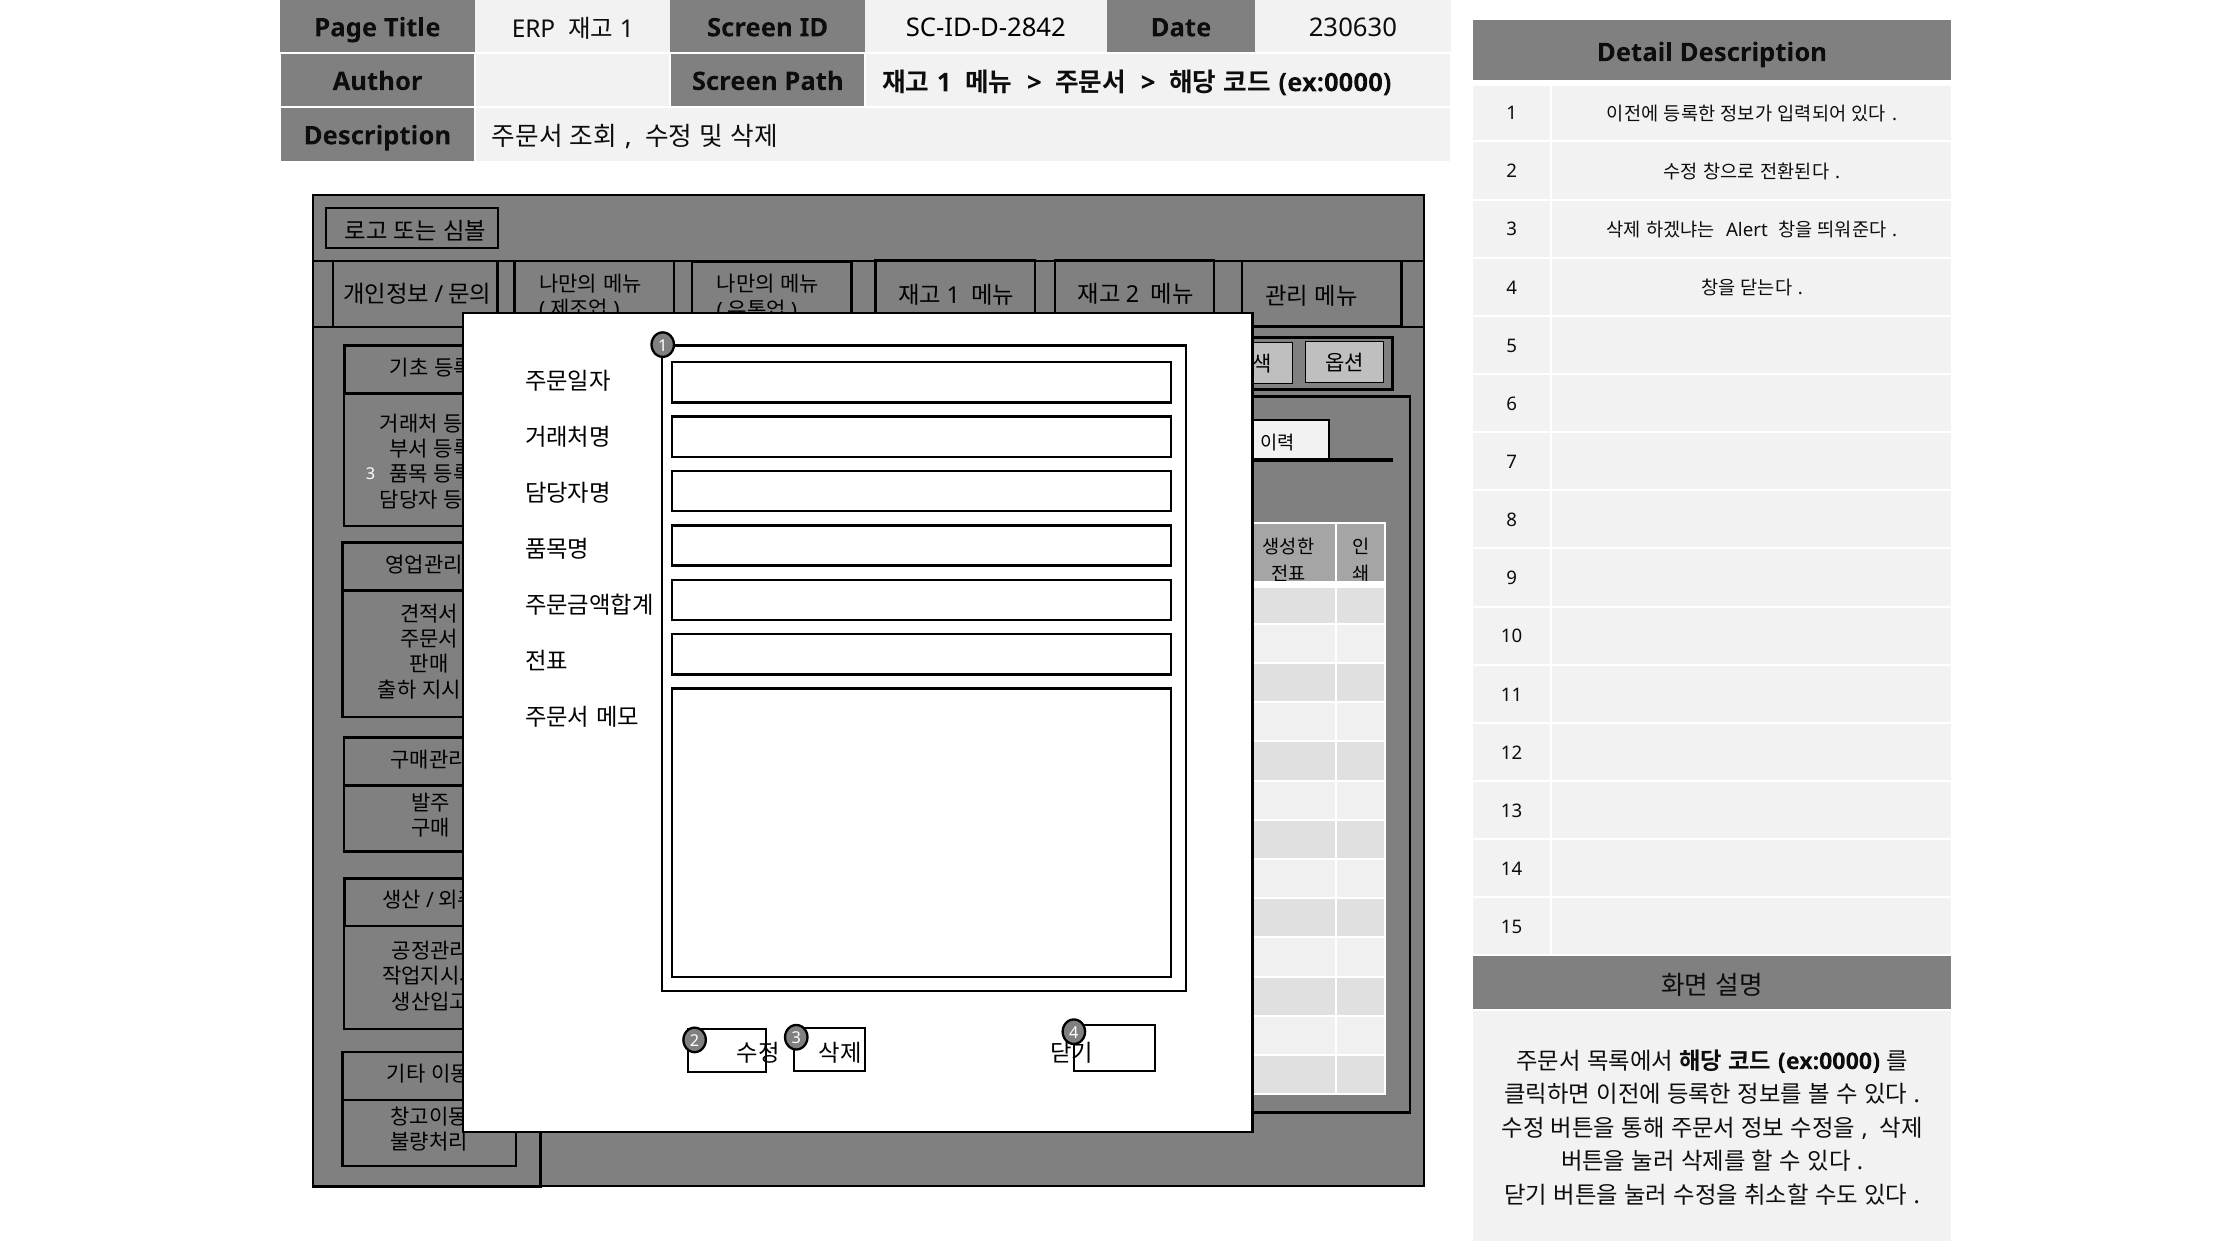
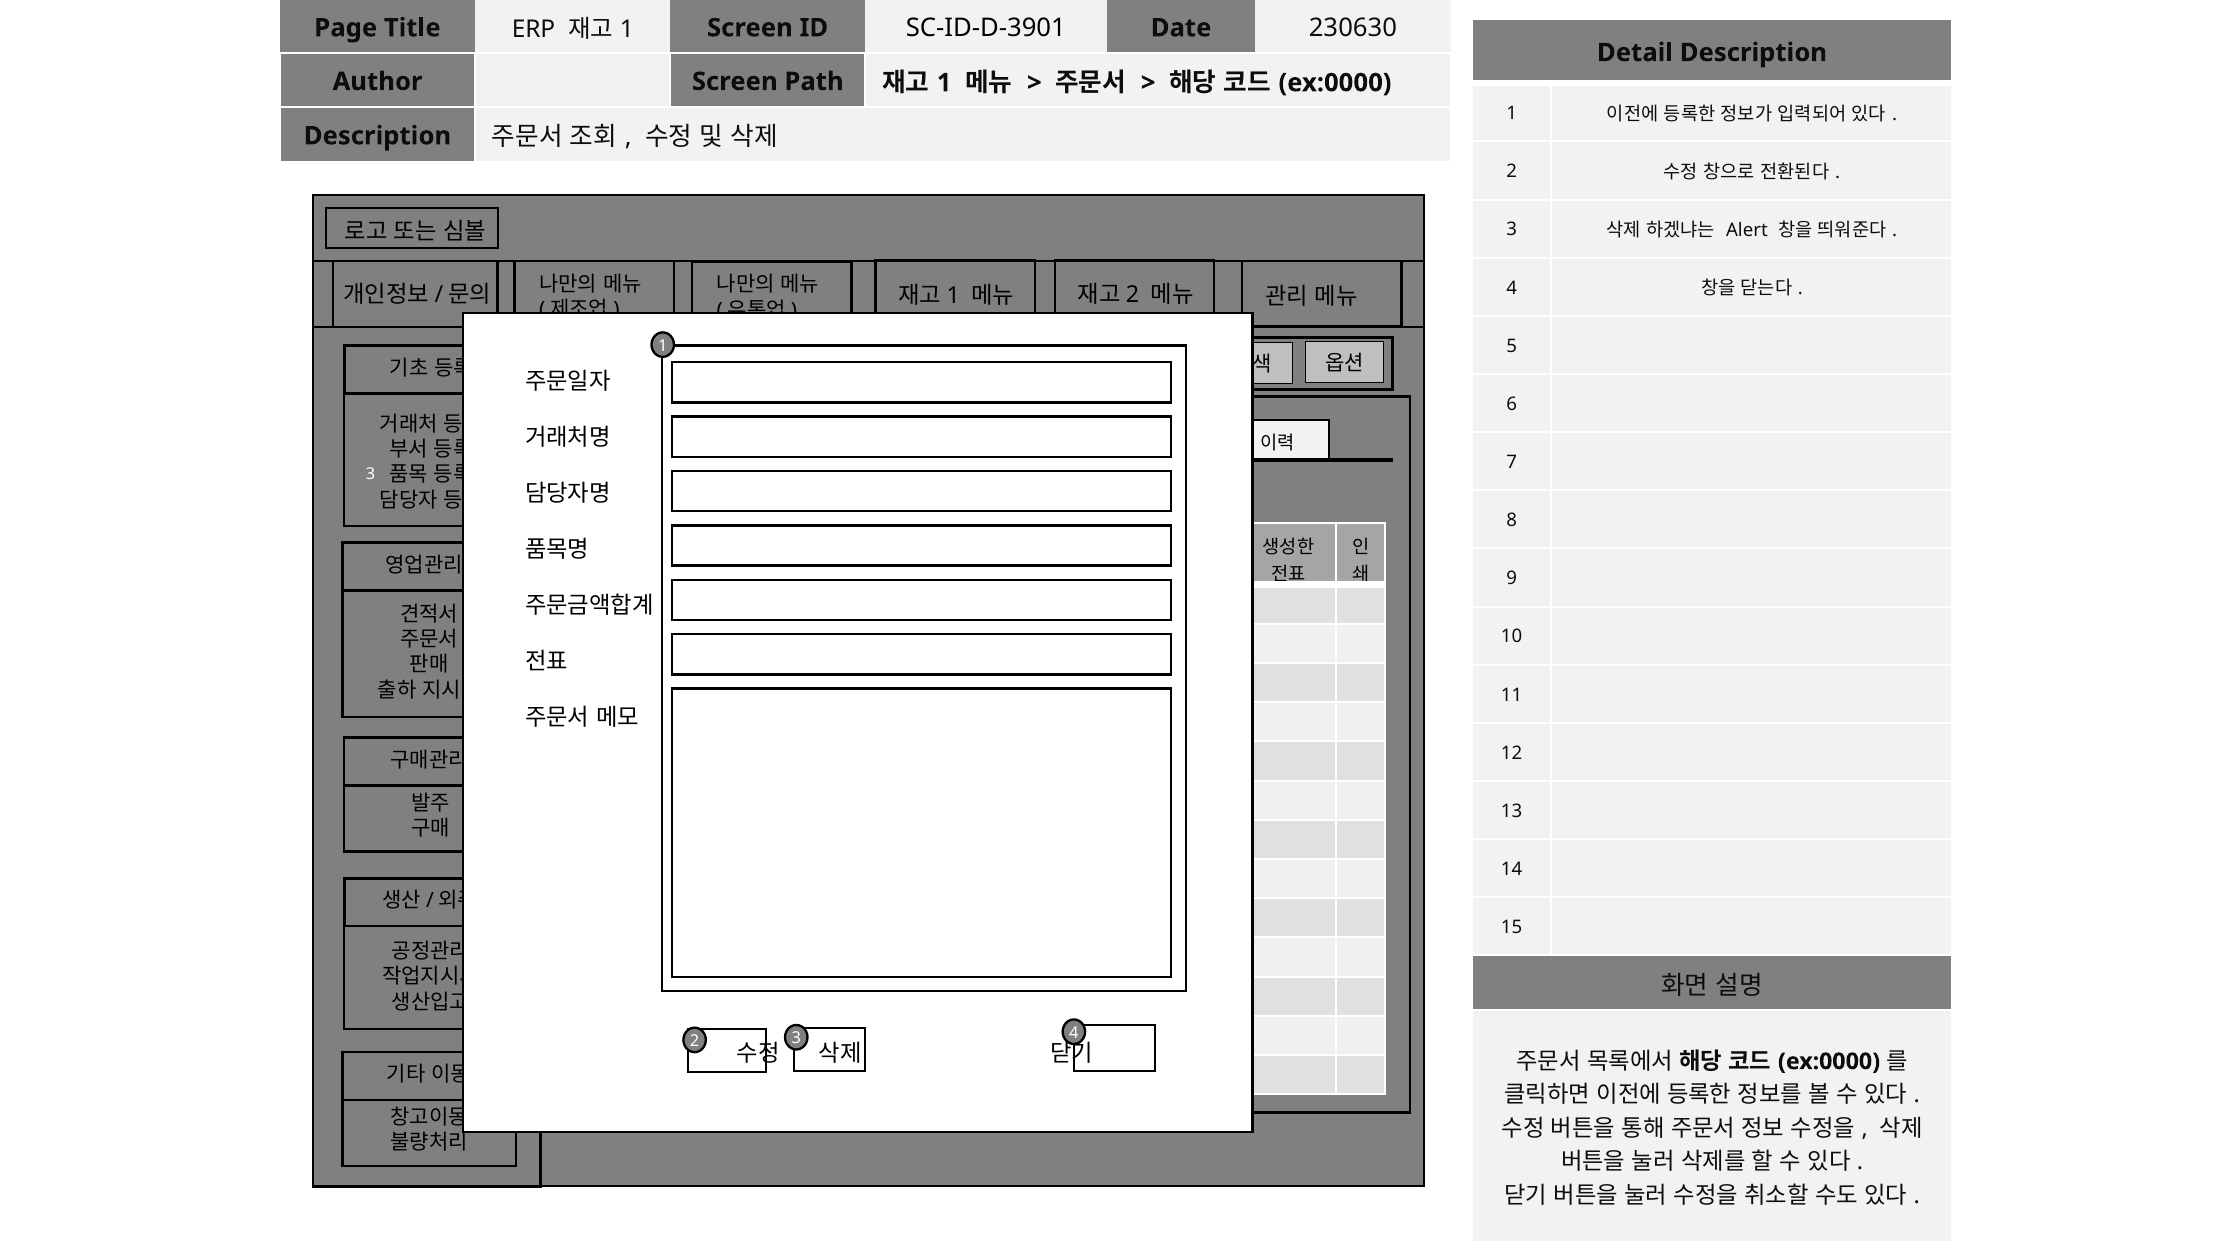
SC-ID-D-2842: SC-ID-D-2842 -> SC-ID-D-3901
